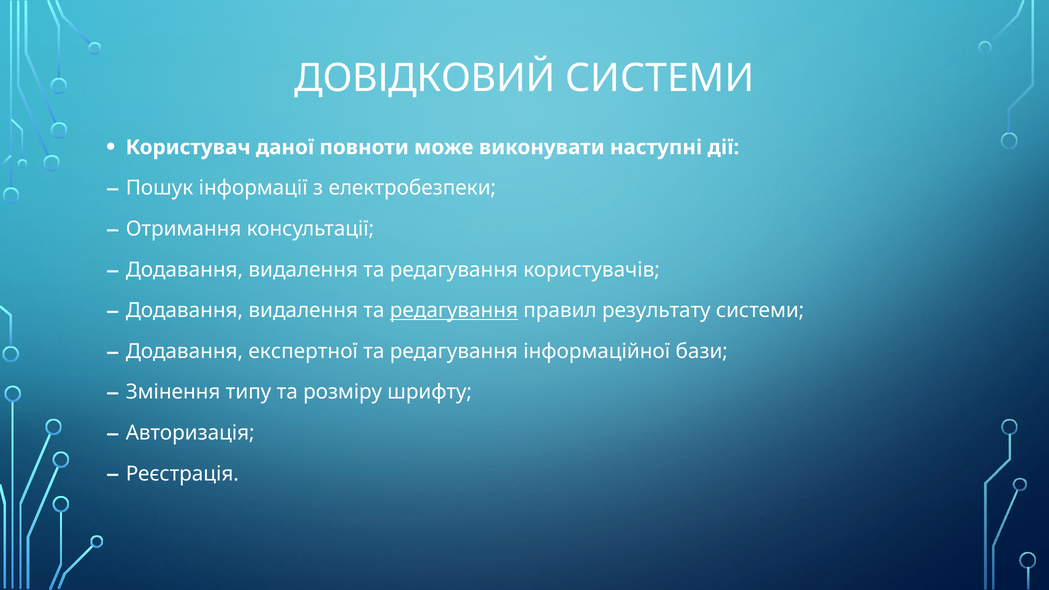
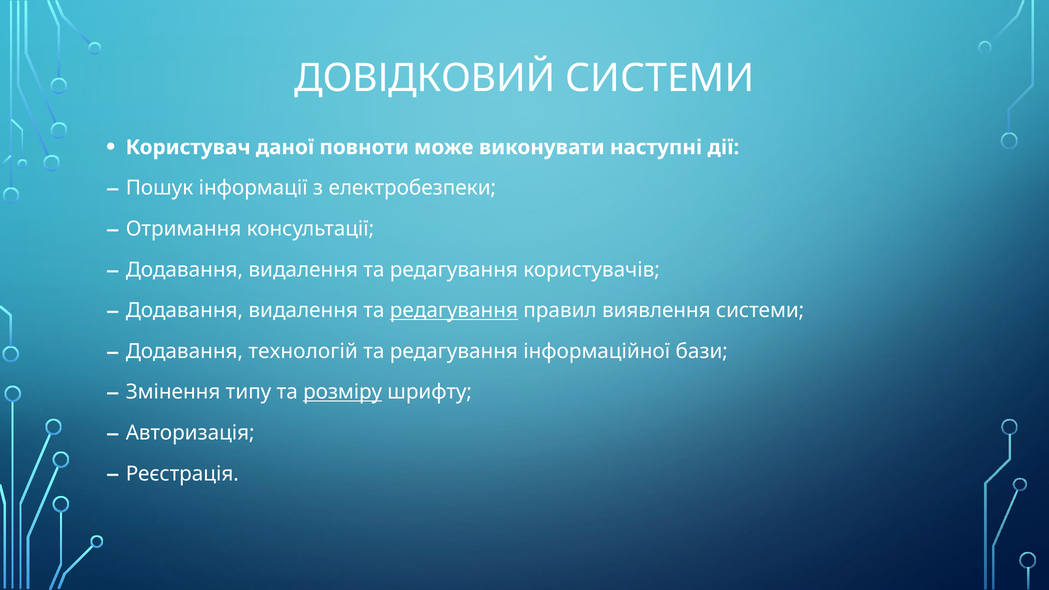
результату: результату -> виявлення
експертної: експертної -> технологій
розміру underline: none -> present
